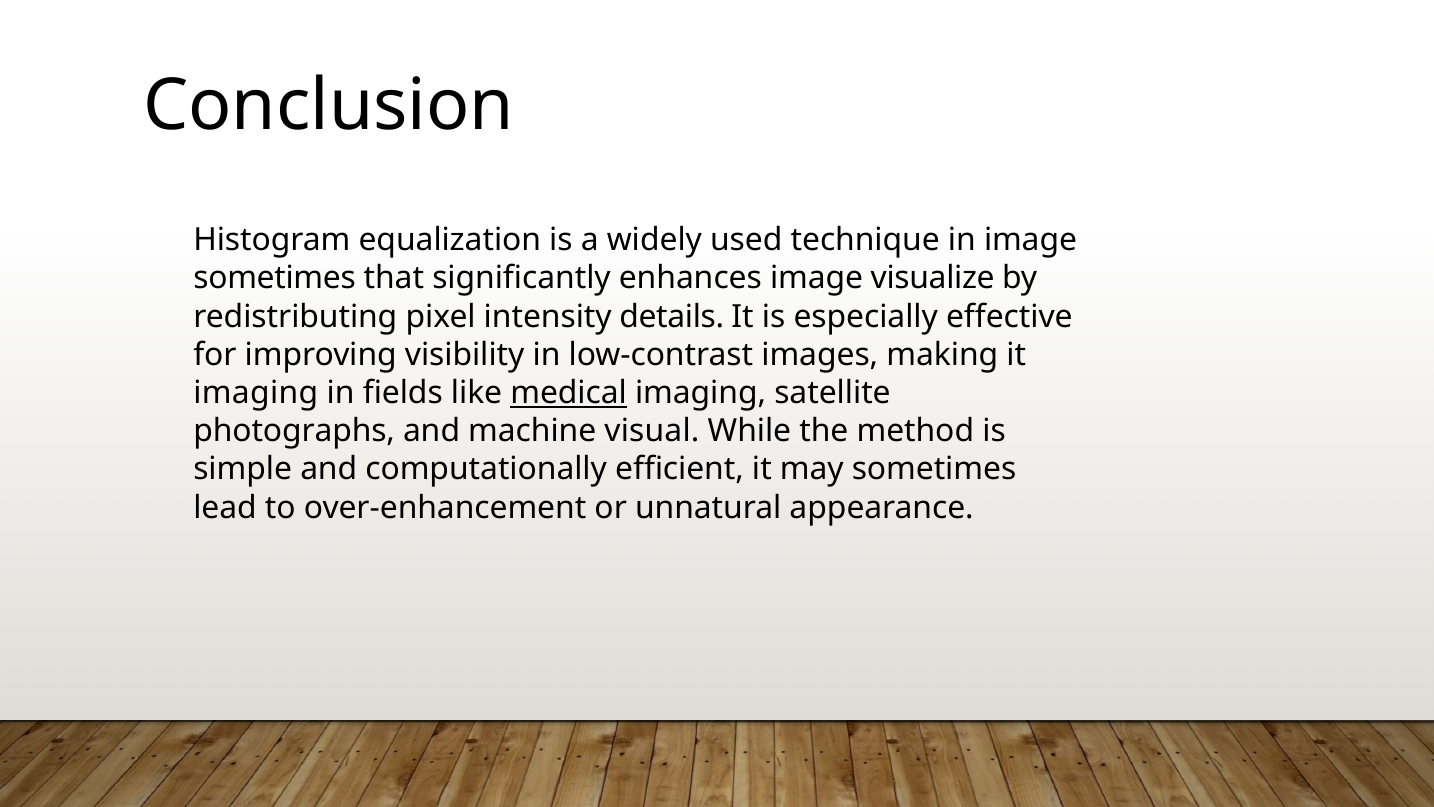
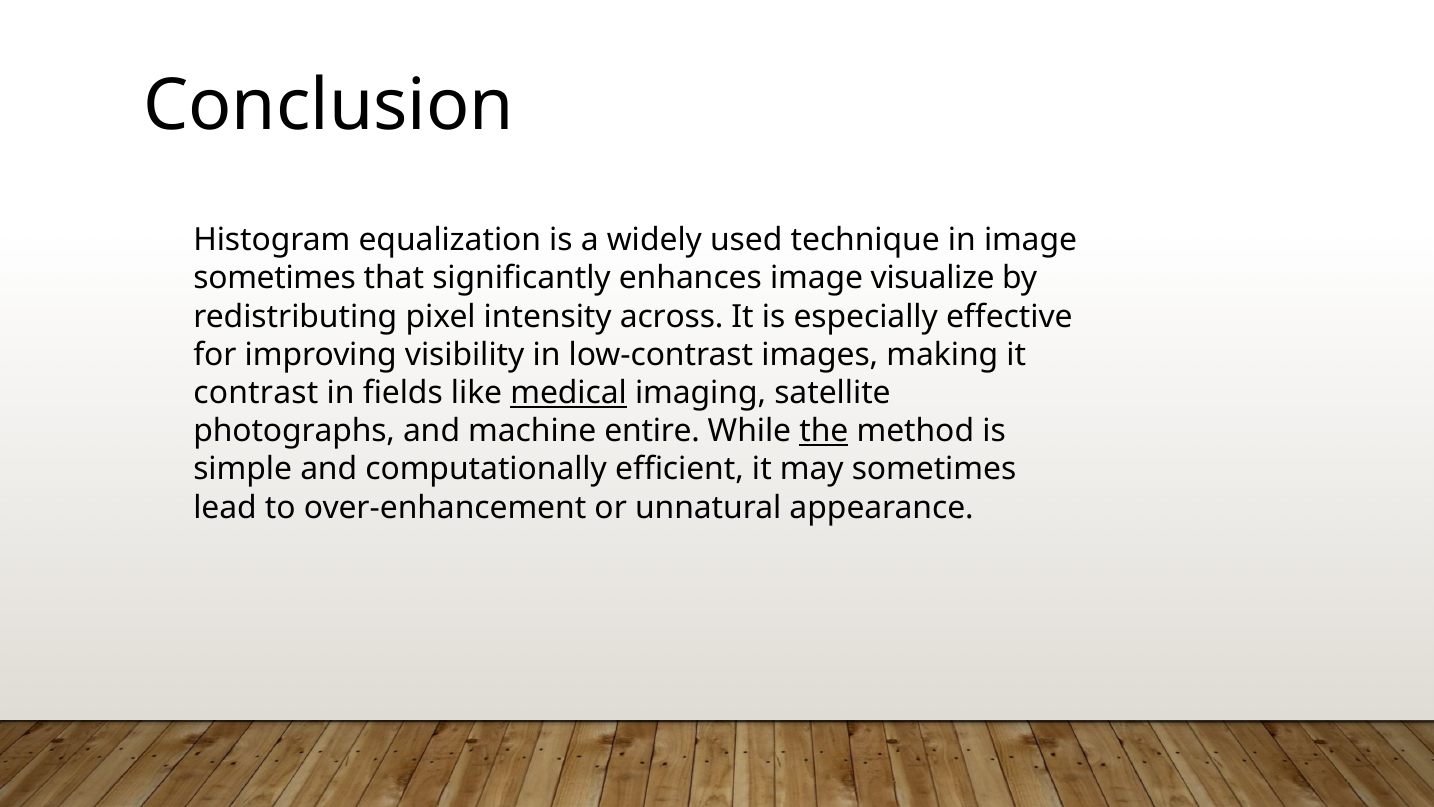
details: details -> across
imaging at (256, 393): imaging -> contrast
visual: visual -> entire
the underline: none -> present
